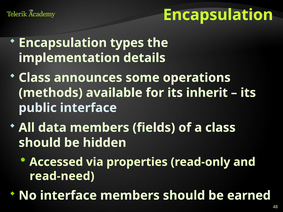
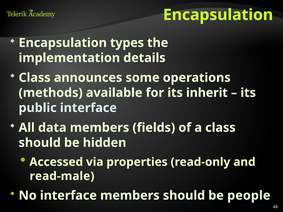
read-need: read-need -> read-male
earned: earned -> people
